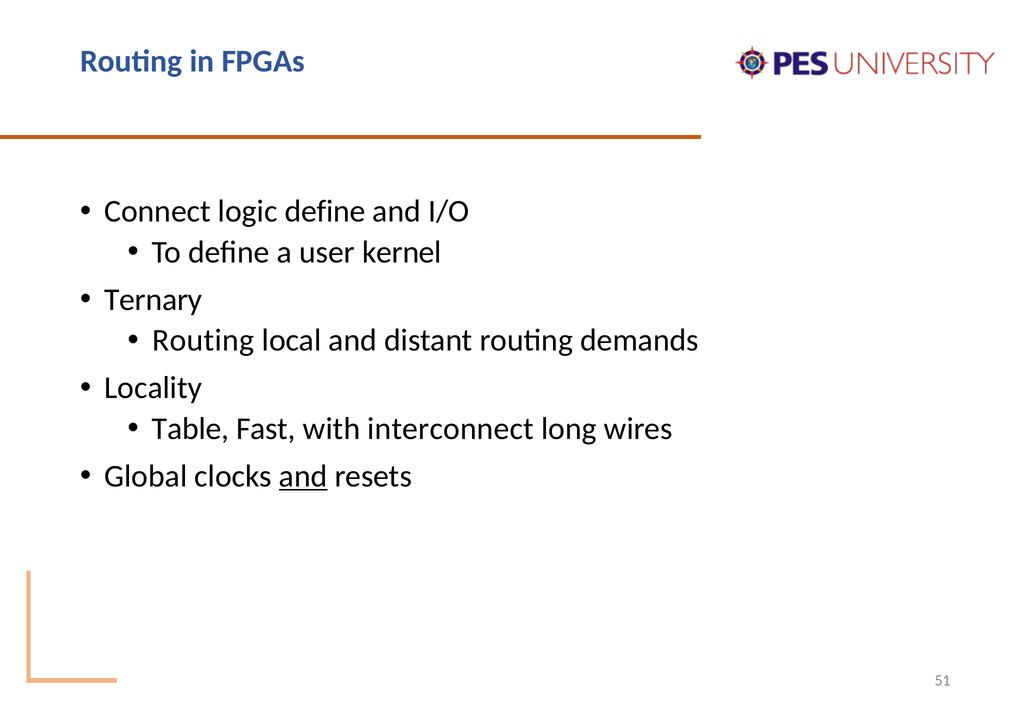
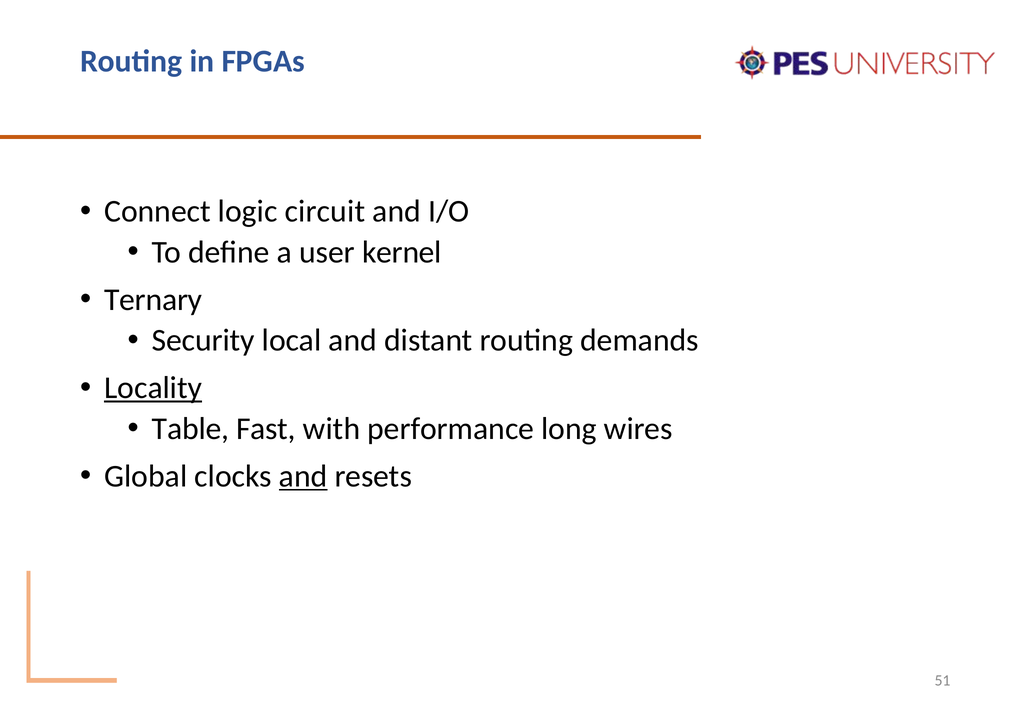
logic define: define -> circuit
Routing at (203, 341): Routing -> Security
Locality underline: none -> present
interconnect: interconnect -> performance
